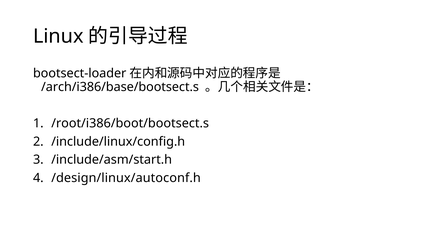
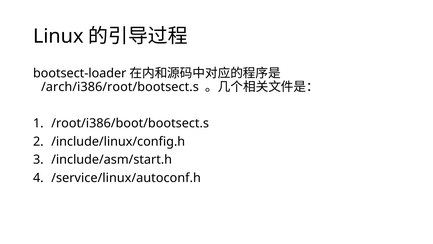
/arch/i386/base/bootsect.s: /arch/i386/base/bootsect.s -> /arch/i386/root/bootsect.s
/design/linux/autoconf.h: /design/linux/autoconf.h -> /service/linux/autoconf.h
